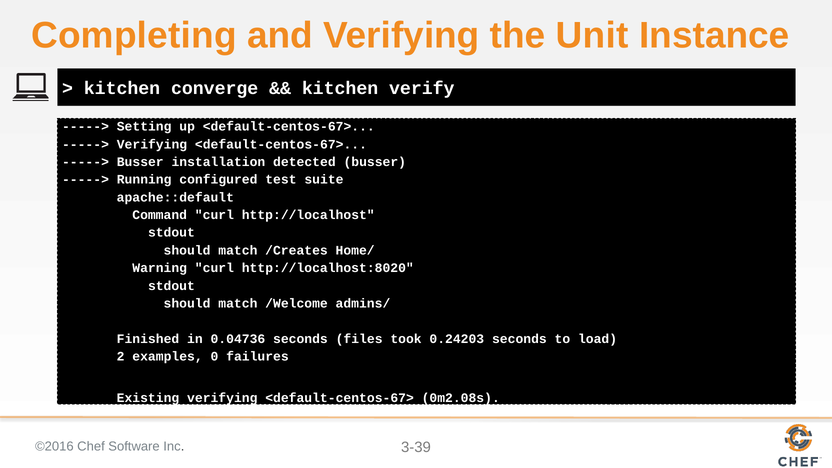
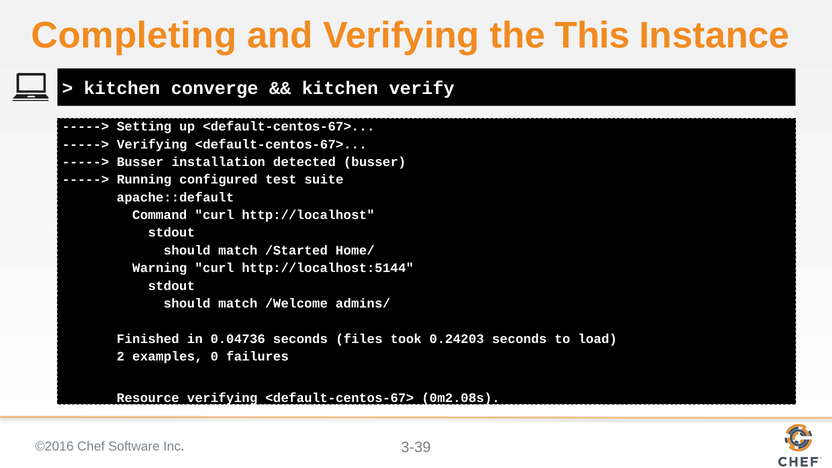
Unit: Unit -> This
/Creates: /Creates -> /Started
http://localhost:8020: http://localhost:8020 -> http://localhost:5144
Existing: Existing -> Resource
